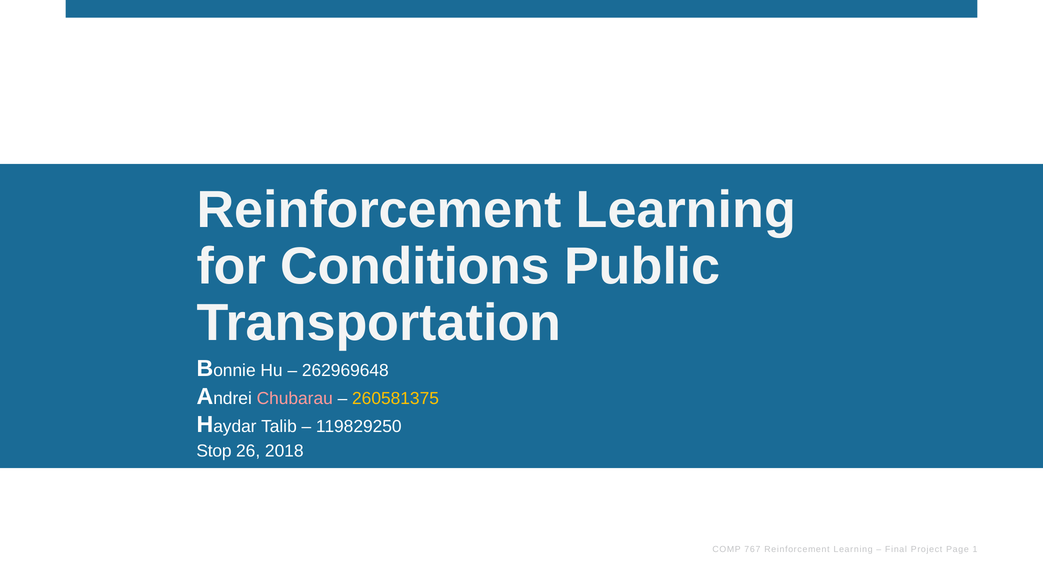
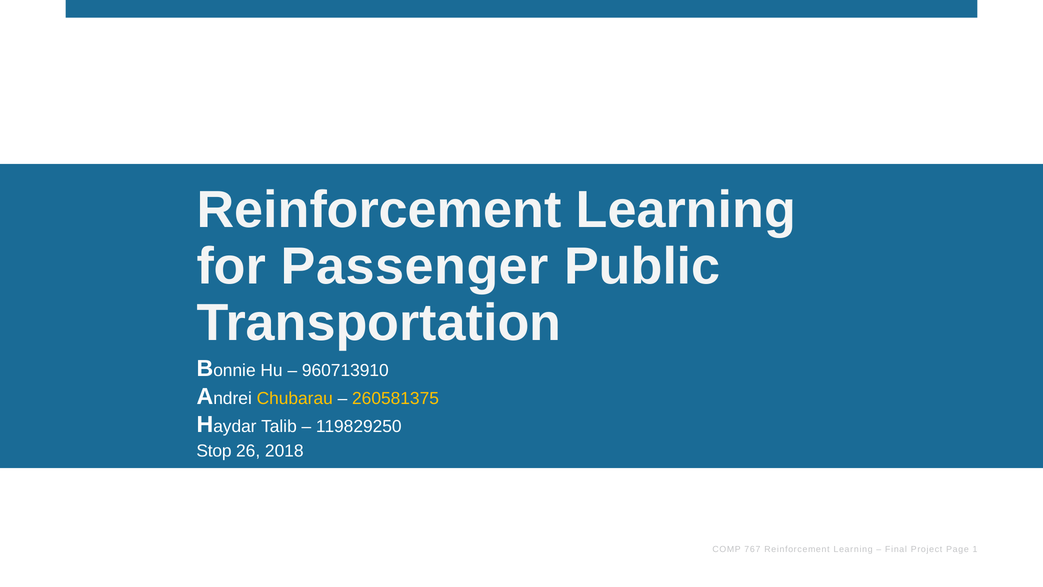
Conditions: Conditions -> Passenger
262969648: 262969648 -> 960713910
Chubarau colour: pink -> yellow
